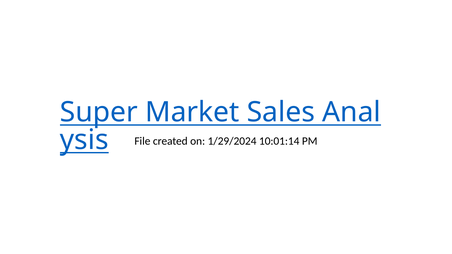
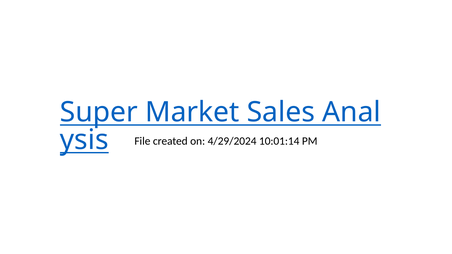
1/29/2024: 1/29/2024 -> 4/29/2024
